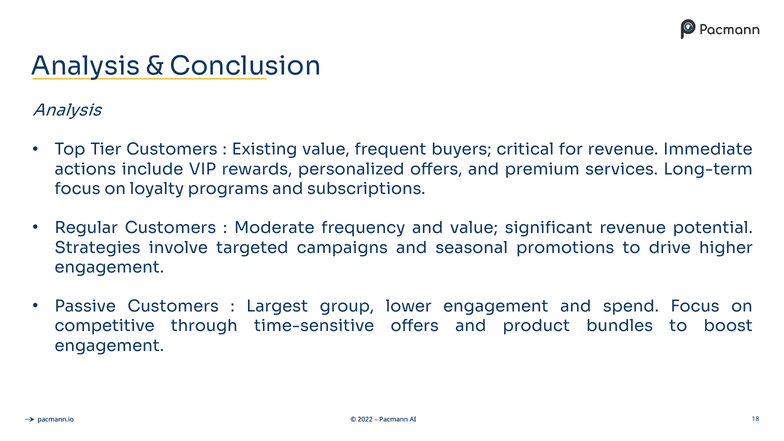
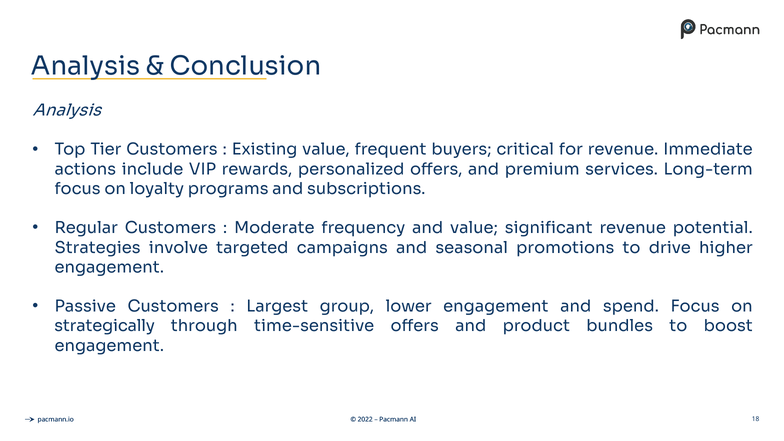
competitive: competitive -> strategically
